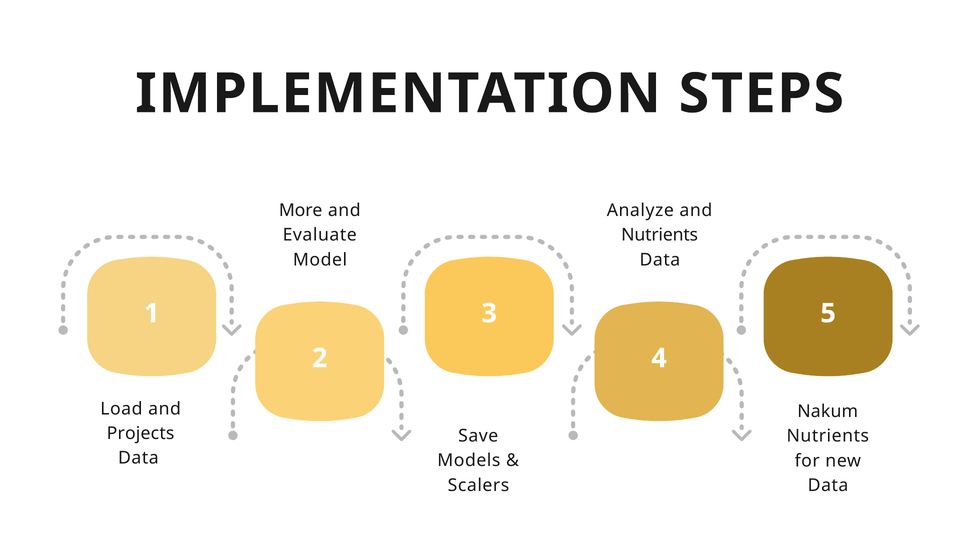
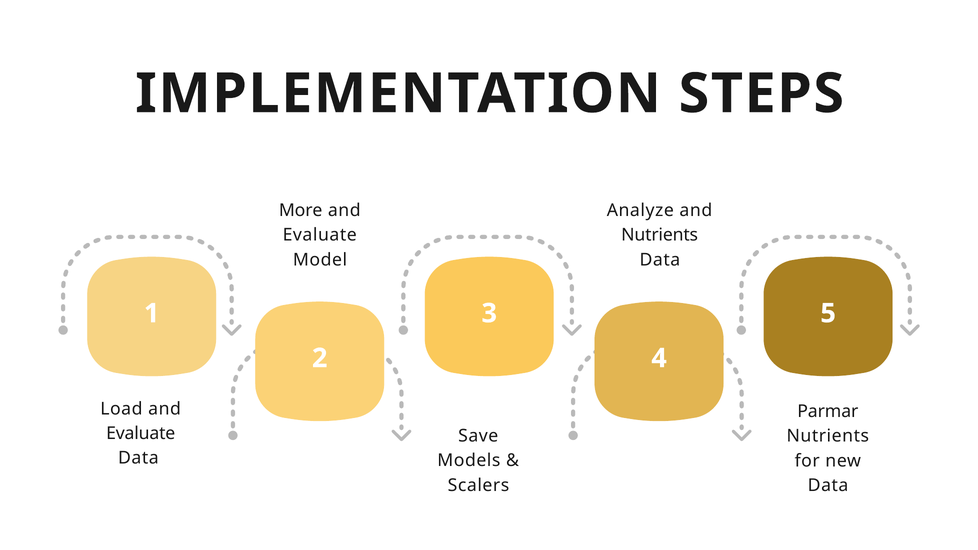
Nakum: Nakum -> Parmar
Projects at (141, 434): Projects -> Evaluate
